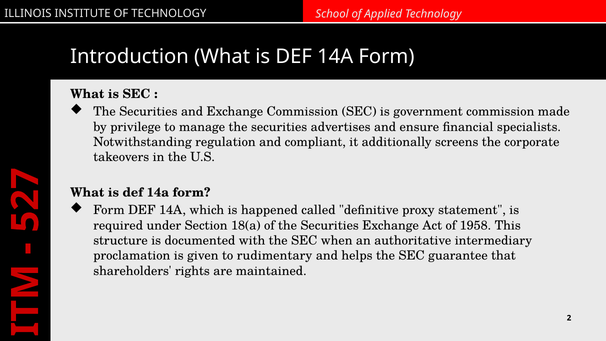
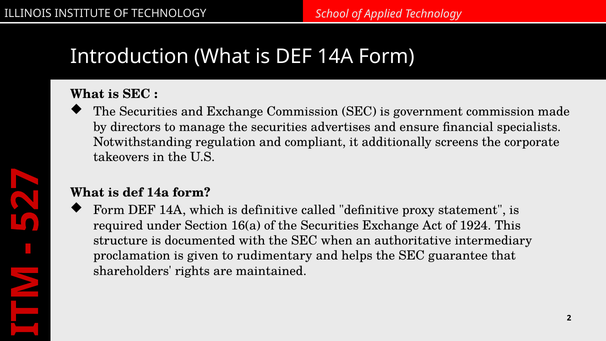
privilege: privilege -> directors
is happened: happened -> definitive
18(a: 18(a -> 16(a
1958: 1958 -> 1924
